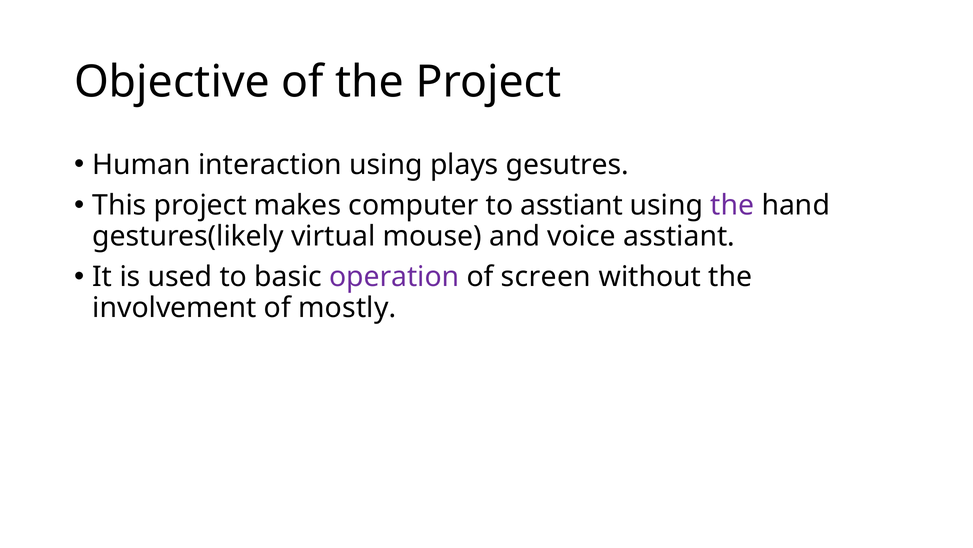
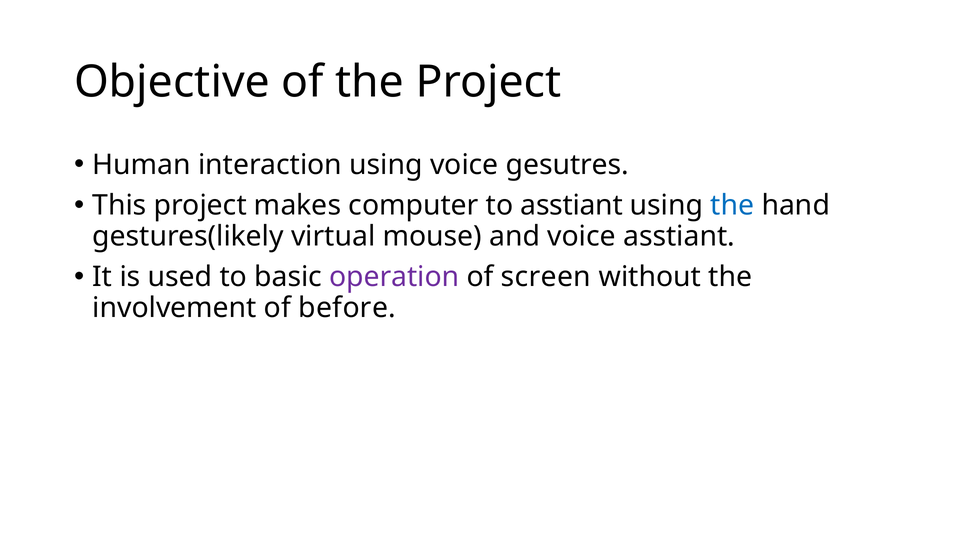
using plays: plays -> voice
the at (732, 205) colour: purple -> blue
mostly: mostly -> before
